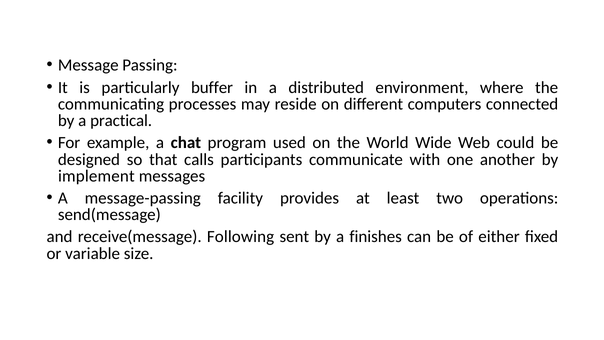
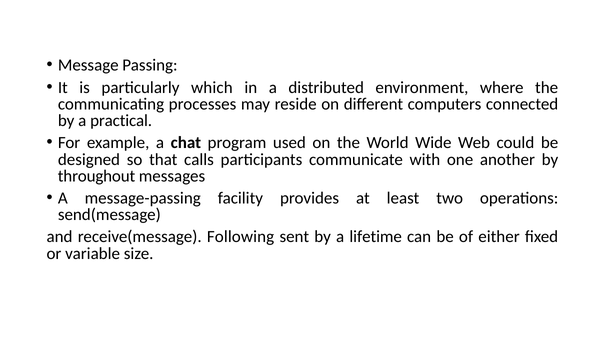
buffer: buffer -> which
implement: implement -> throughout
finishes: finishes -> lifetime
